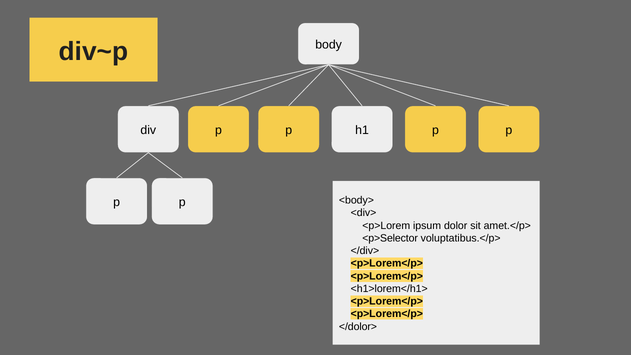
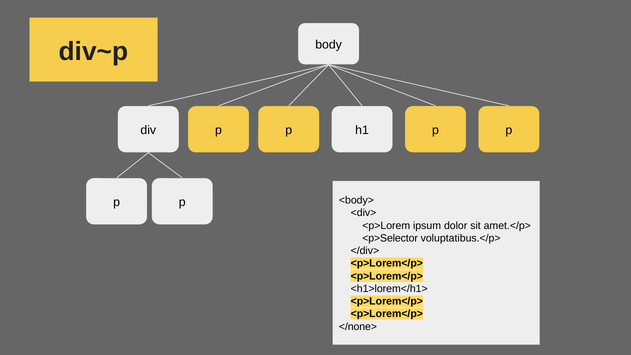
</dolor>: </dolor> -> </none>
